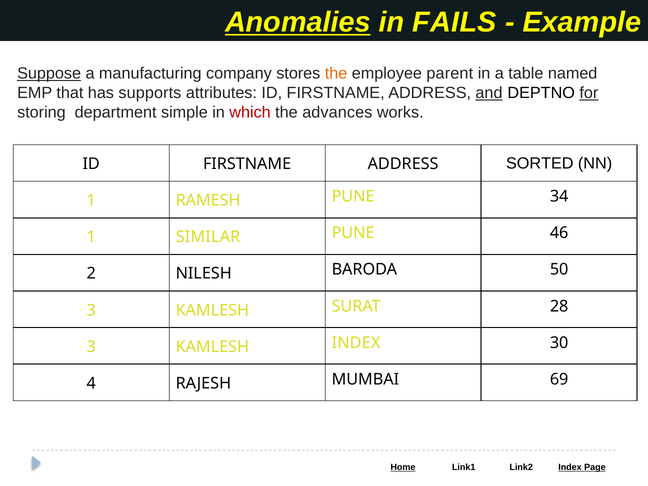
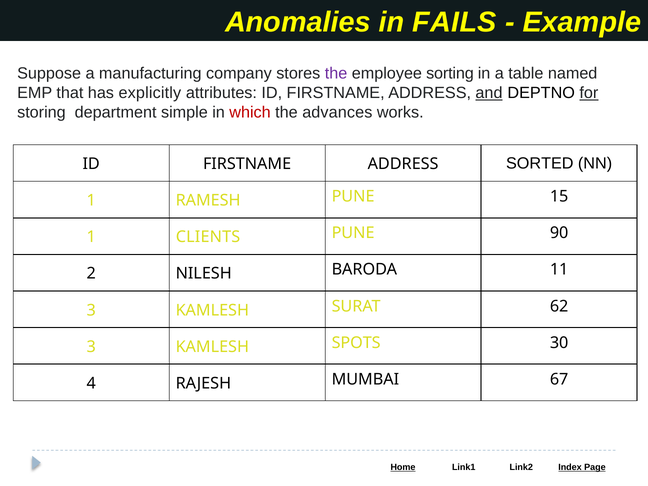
Anomalies underline: present -> none
Suppose underline: present -> none
the at (336, 73) colour: orange -> purple
parent: parent -> sorting
supports: supports -> explicitly
34: 34 -> 15
SIMILAR: SIMILAR -> CLIENTS
46: 46 -> 90
50: 50 -> 11
28: 28 -> 62
KAMLESH INDEX: INDEX -> SPOTS
69: 69 -> 67
